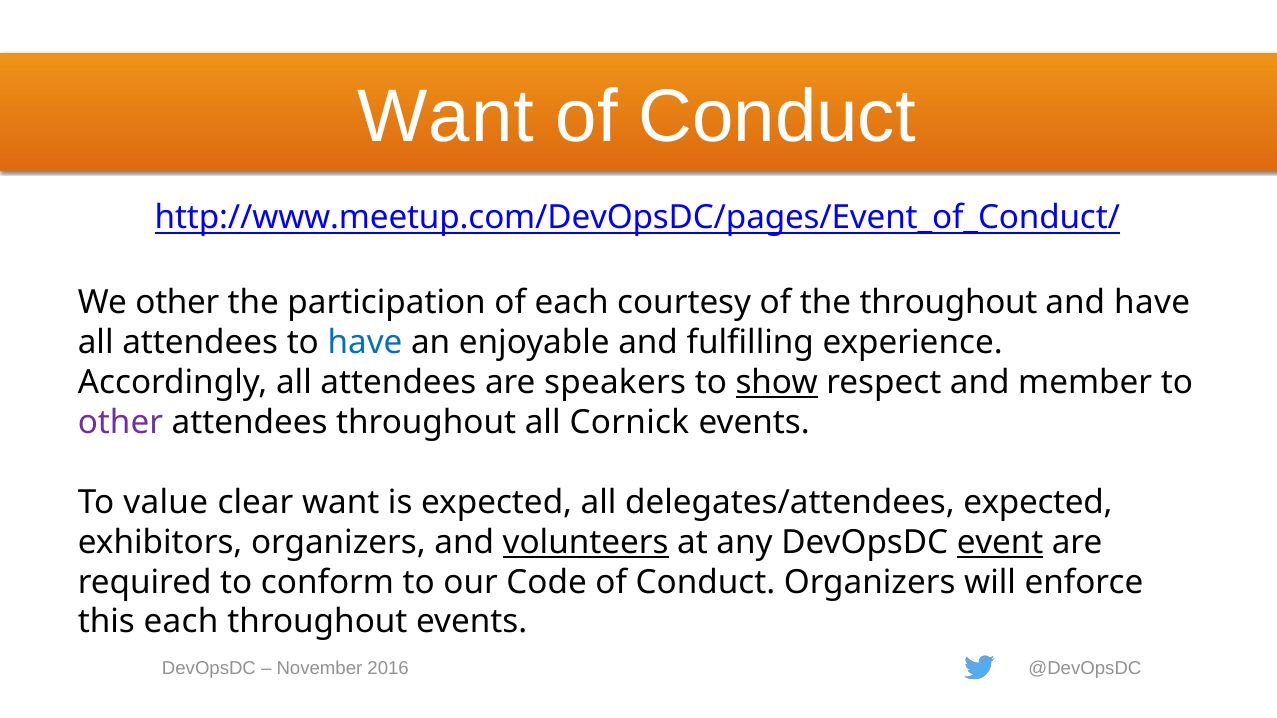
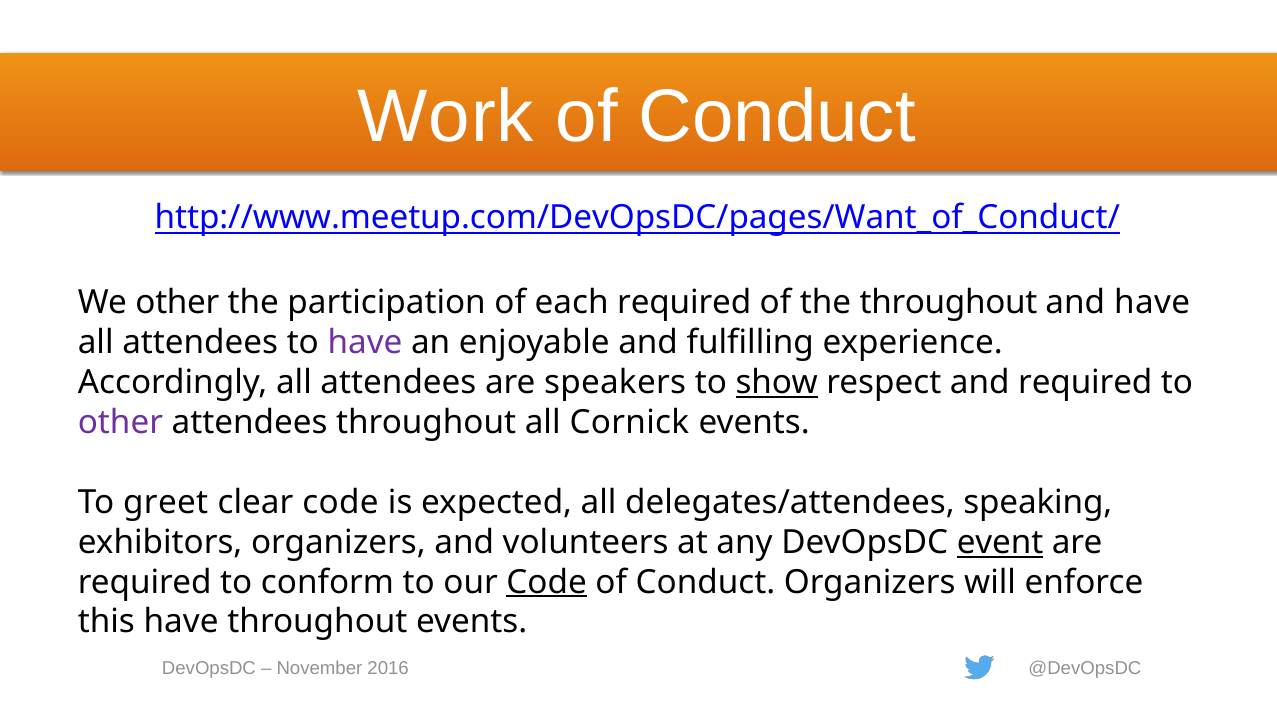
Want at (446, 117): Want -> Work
http://www.meetup.com/DevOpsDC/pages/Event_of_Conduct/: http://www.meetup.com/DevOpsDC/pages/Event_of_Conduct/ -> http://www.meetup.com/DevOpsDC/pages/Want_of_Conduct/
each courtesy: courtesy -> required
have at (365, 343) colour: blue -> purple
and member: member -> required
value: value -> greet
clear want: want -> code
delegates/attendees expected: expected -> speaking
volunteers underline: present -> none
Code at (547, 582) underline: none -> present
this each: each -> have
